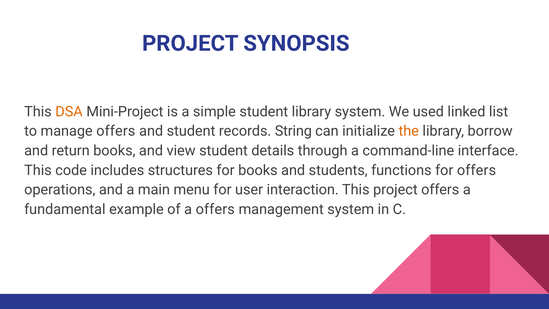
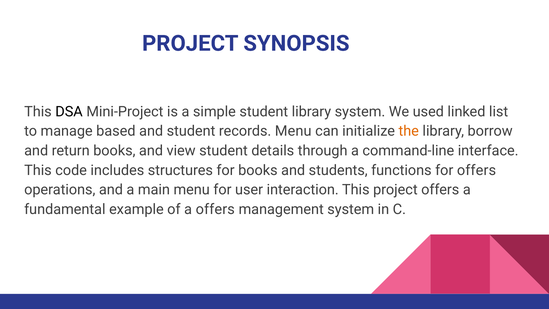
DSA colour: orange -> black
manage offers: offers -> based
records String: String -> Menu
